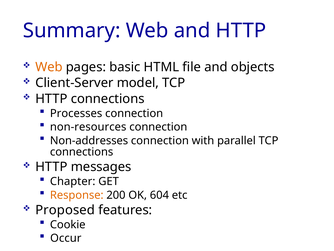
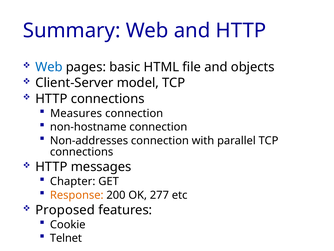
Web at (49, 67) colour: orange -> blue
Processes: Processes -> Measures
non-resources: non-resources -> non-hostname
604: 604 -> 277
Occur: Occur -> Telnet
